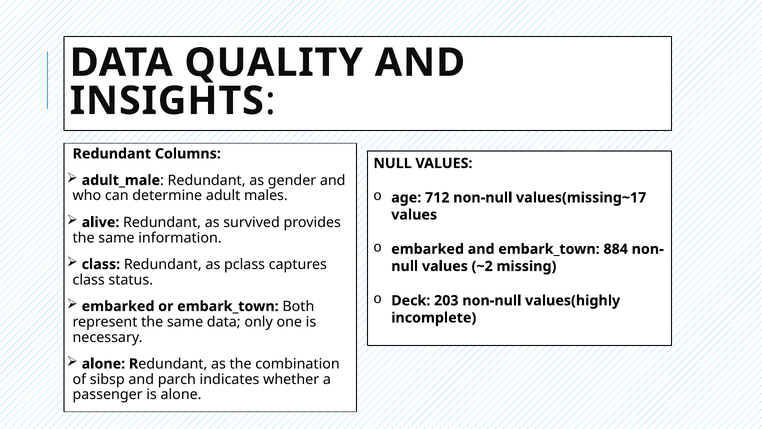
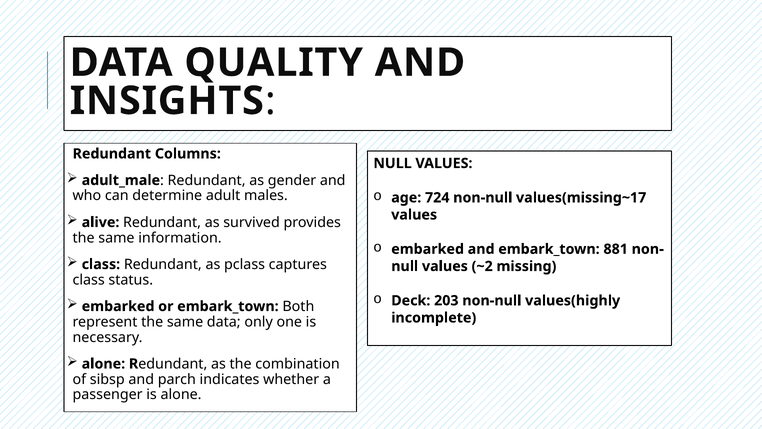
712: 712 -> 724
884: 884 -> 881
